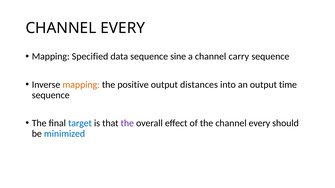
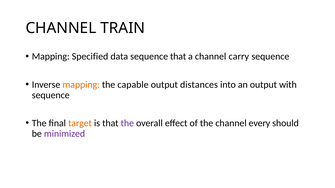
EVERY at (123, 28): EVERY -> TRAIN
sequence sine: sine -> that
positive: positive -> capable
time: time -> with
target colour: blue -> orange
minimized colour: blue -> purple
